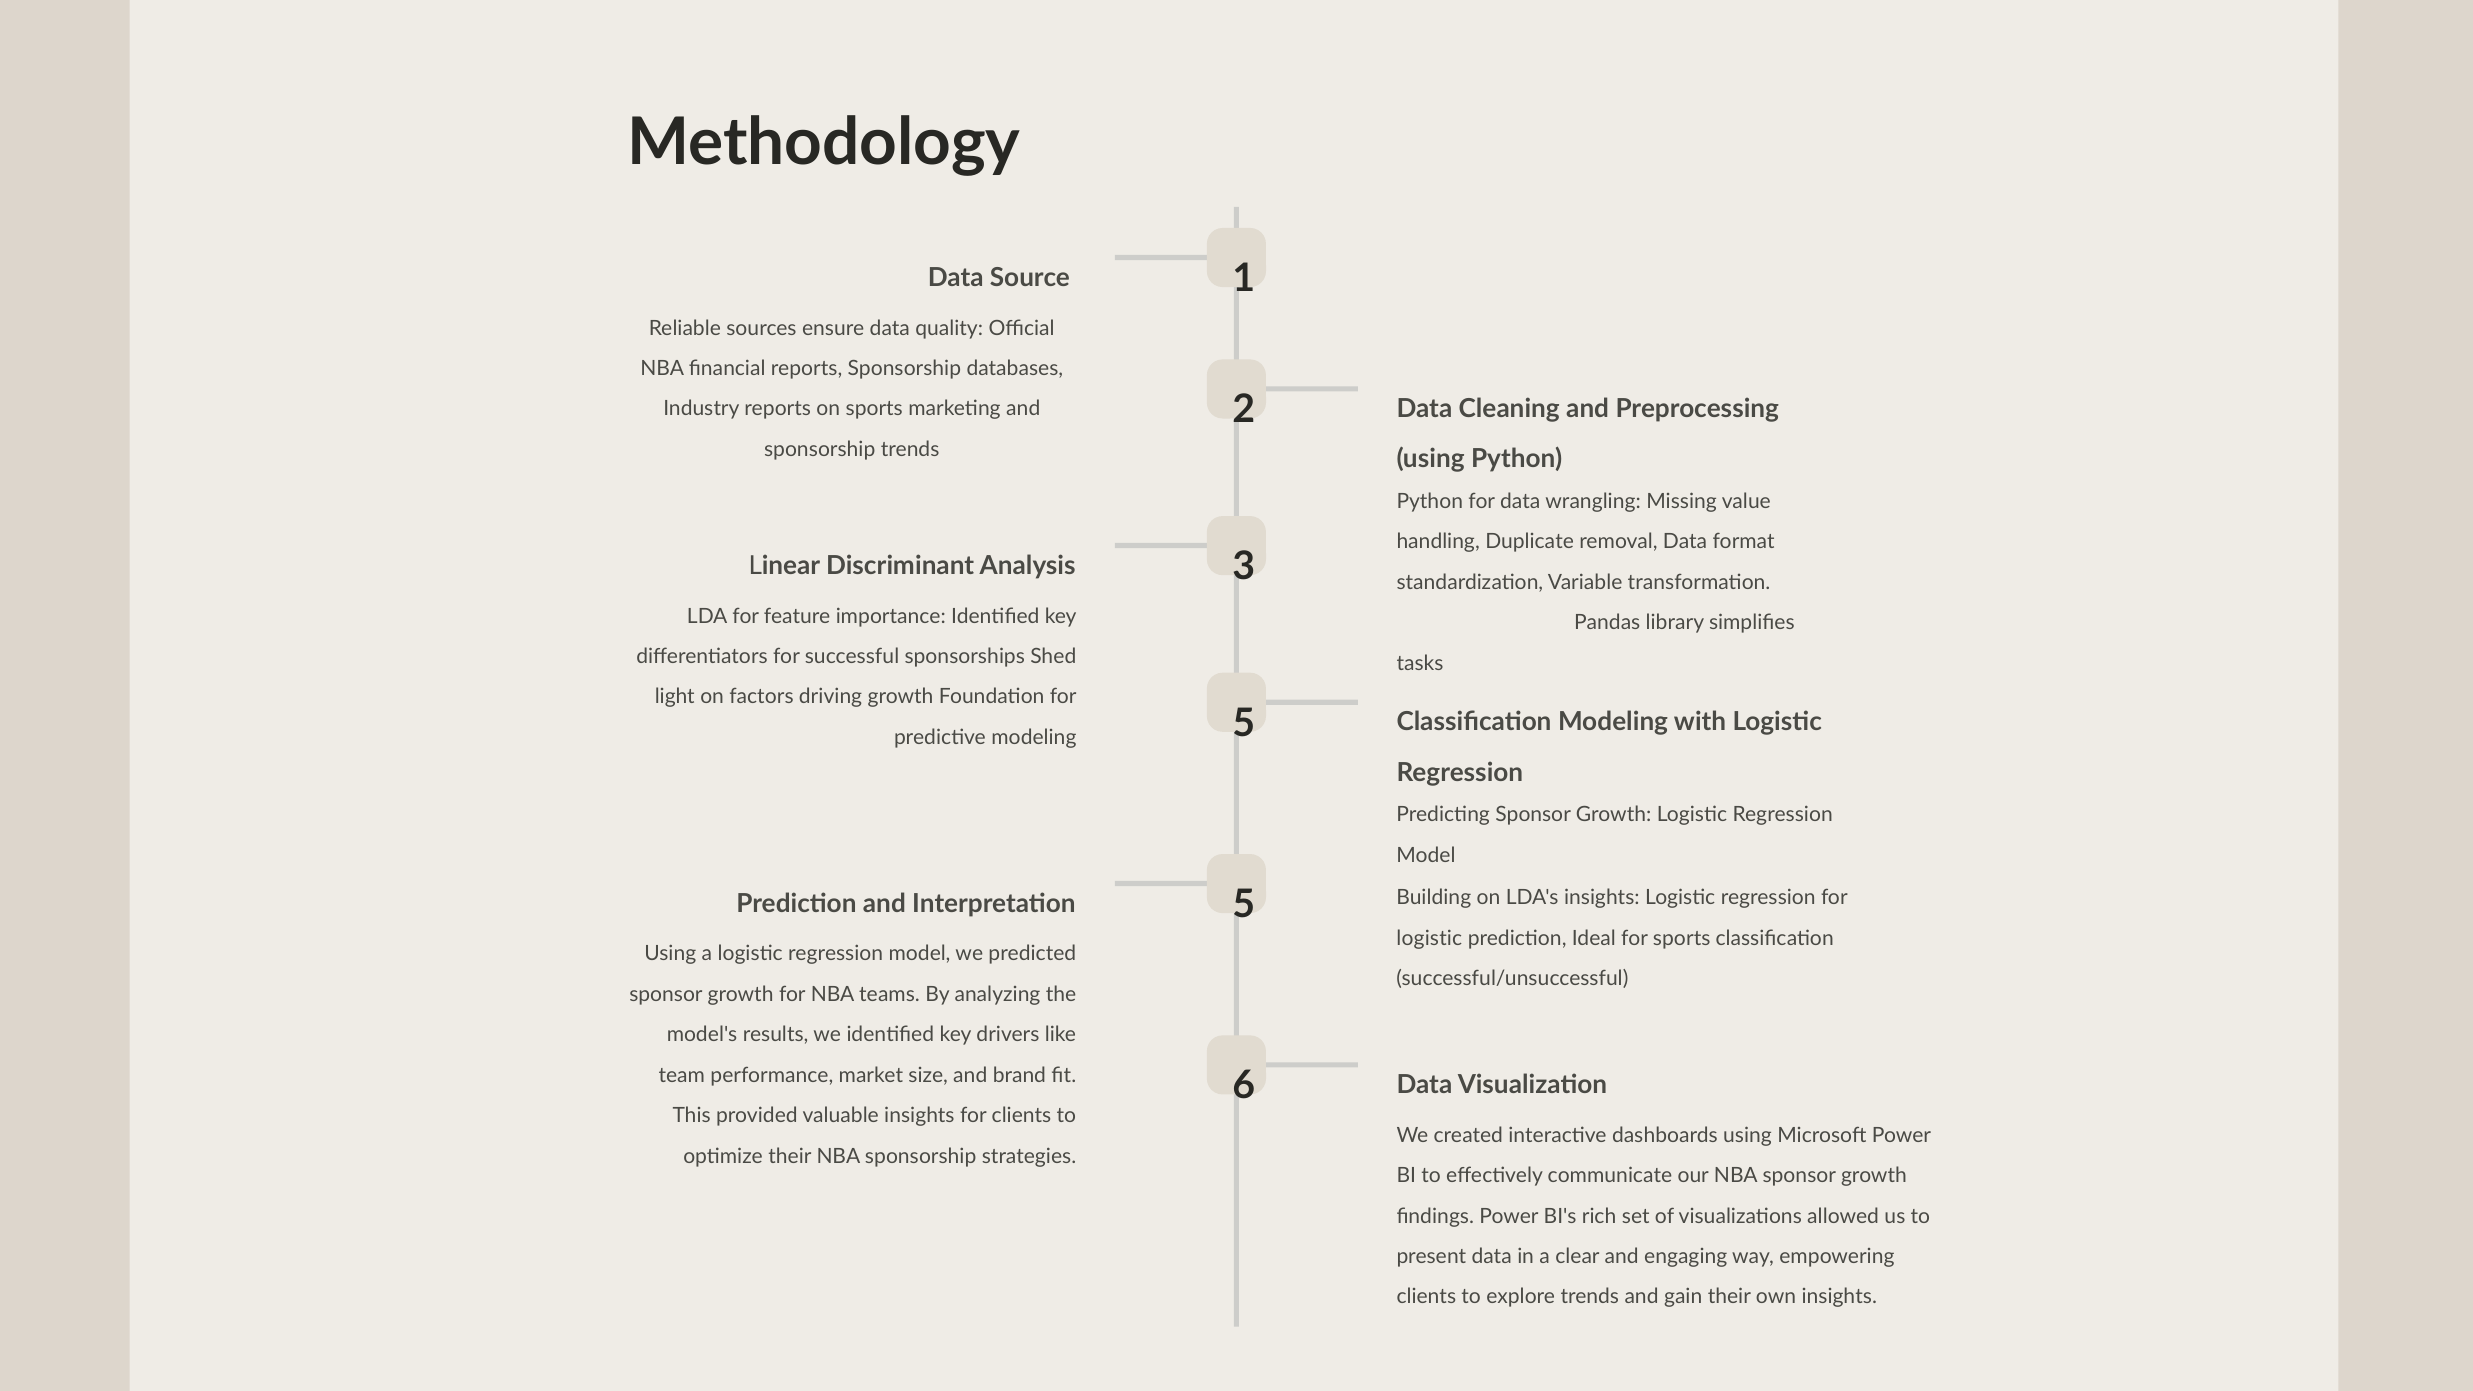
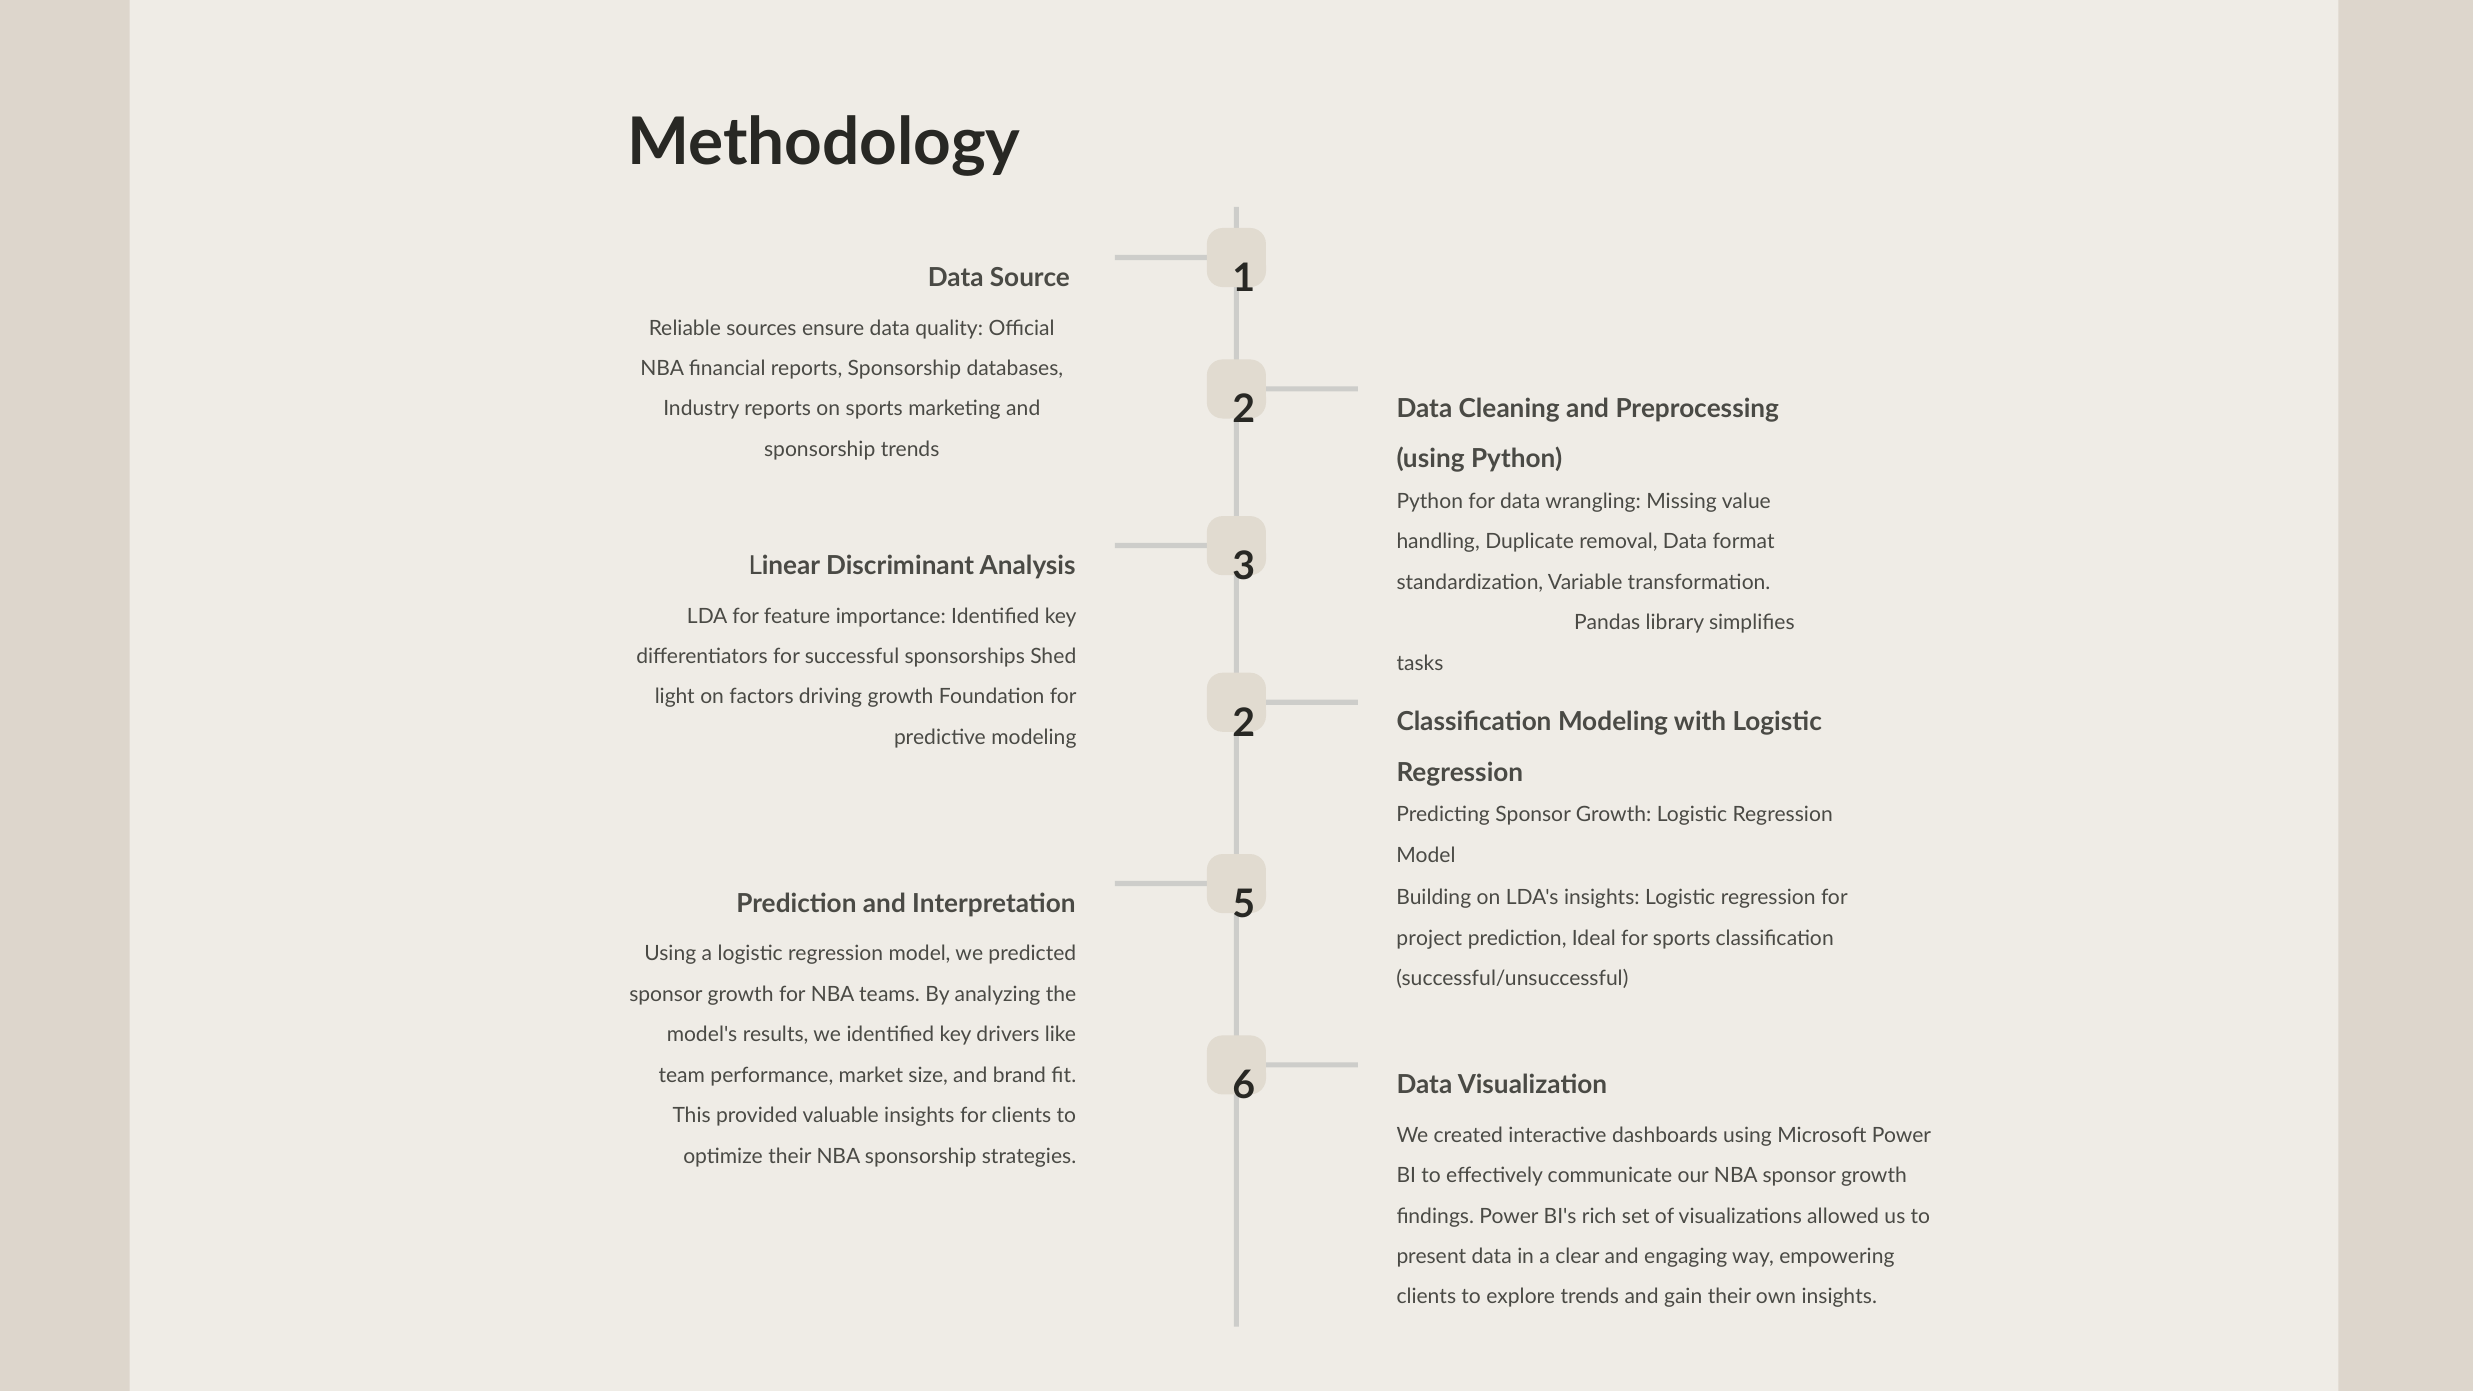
modeling 5: 5 -> 2
logistic at (1429, 938): logistic -> project
